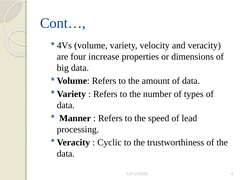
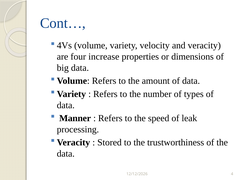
lead: lead -> leak
Cyclic: Cyclic -> Stored
